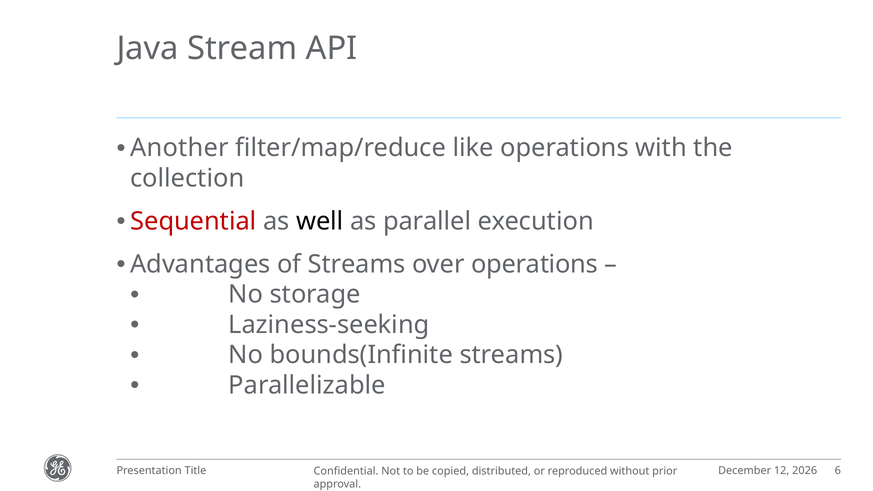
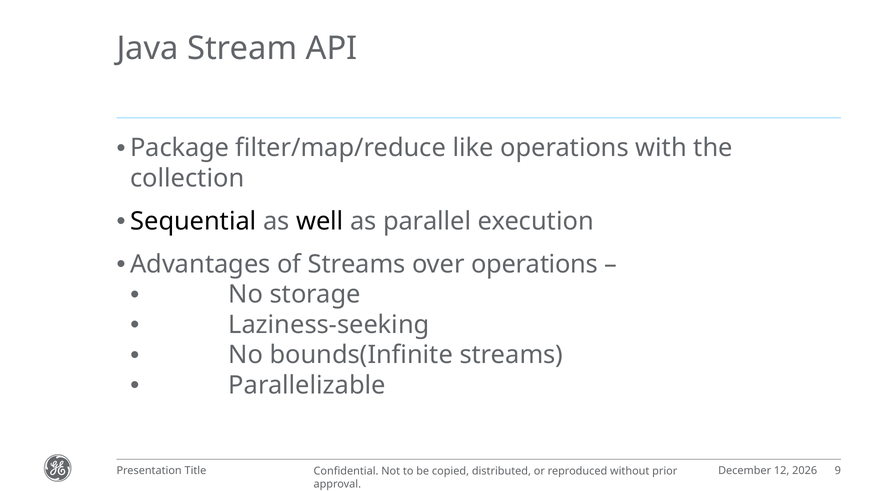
Another: Another -> Package
Sequential colour: red -> black
6: 6 -> 9
